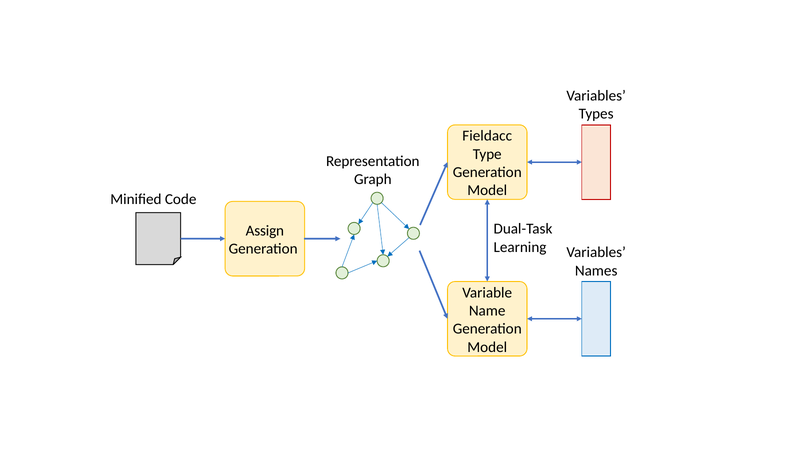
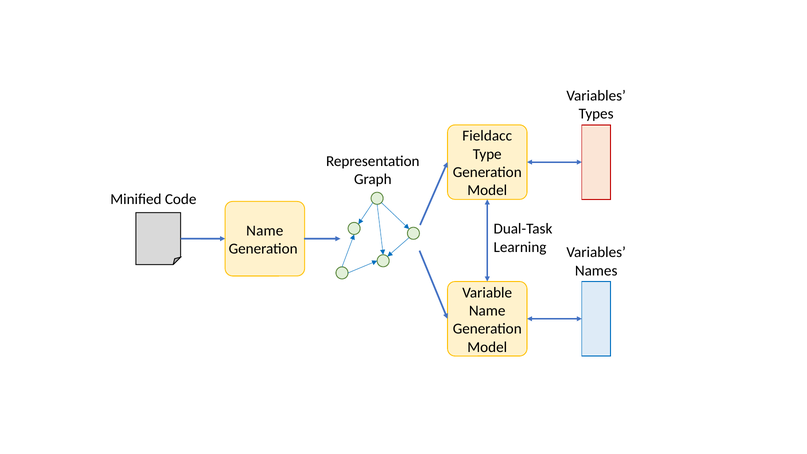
Assign at (265, 231): Assign -> Name
